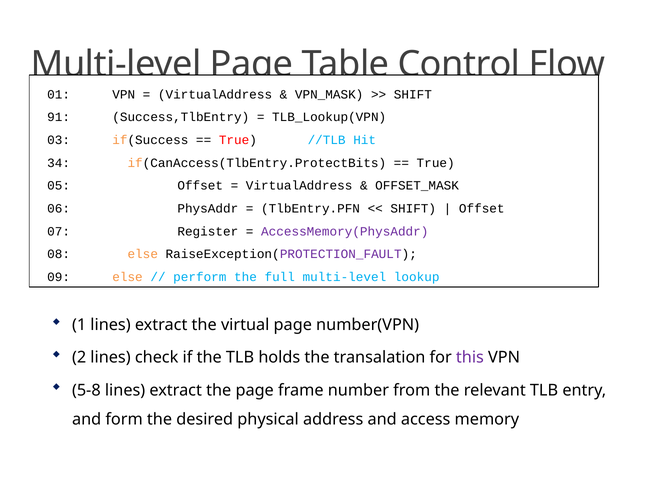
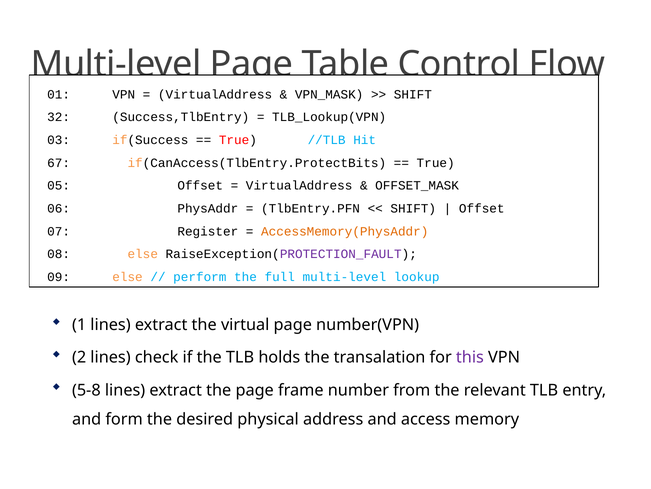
91: 91 -> 32
34: 34 -> 67
AccessMemory(PhysAddr colour: purple -> orange
